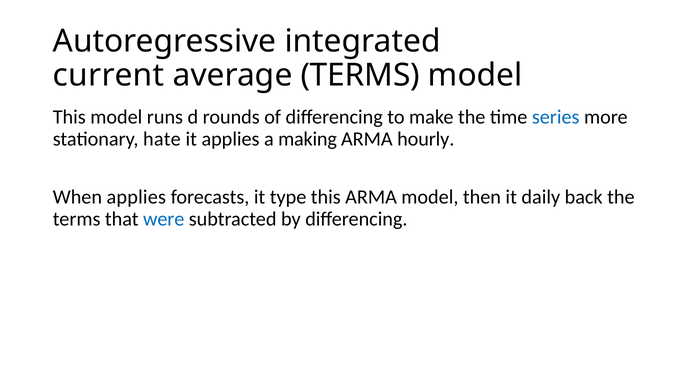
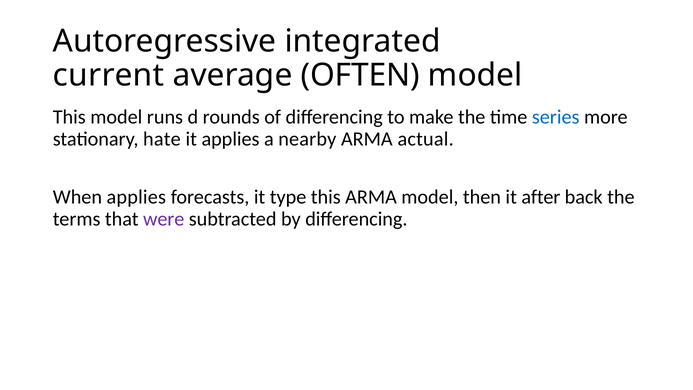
average TERMS: TERMS -> OFTEN
making: making -> nearby
hourly: hourly -> actual
daily: daily -> after
were colour: blue -> purple
